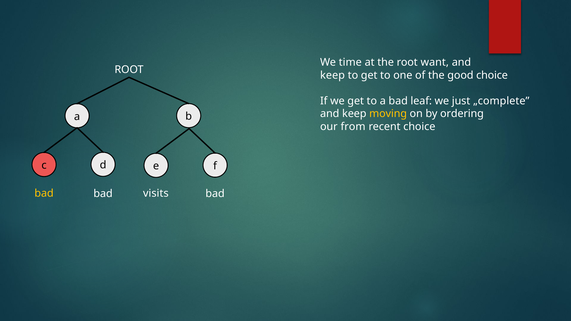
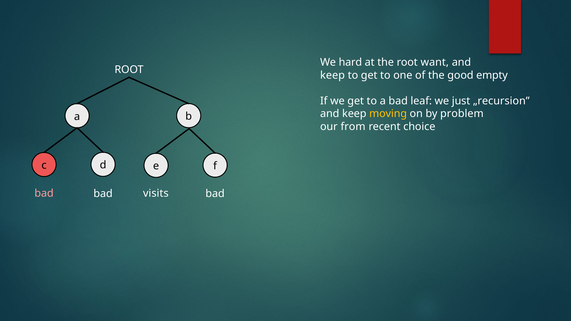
time: time -> hard
good choice: choice -> empty
„complete: „complete -> „recursion
ordering: ordering -> problem
bad at (44, 193) colour: yellow -> pink
